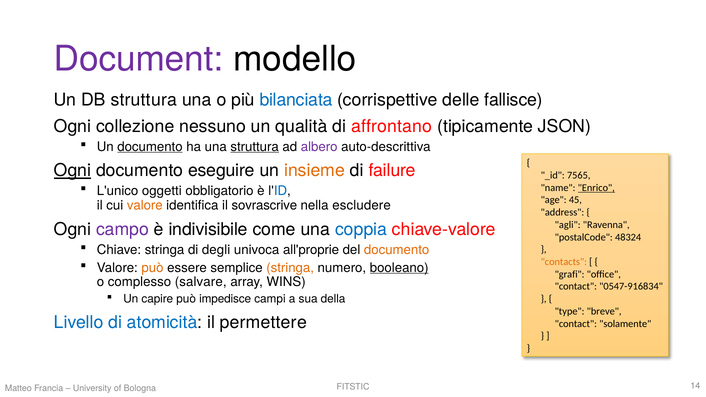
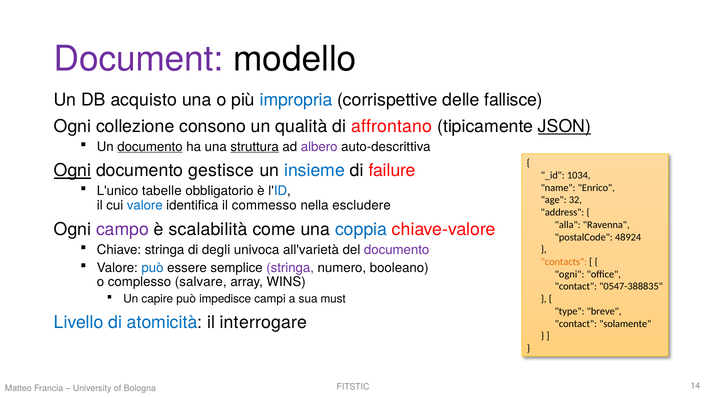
DB struttura: struttura -> acquisto
bilanciata: bilanciata -> impropria
nessuno: nessuno -> consono
JSON underline: none -> present
eseguire: eseguire -> gestisce
insieme colour: orange -> blue
7565: 7565 -> 1034
Enrico underline: present -> none
oggetti: oggetti -> tabelle
45: 45 -> 32
valore at (145, 205) colour: orange -> blue
sovrascrive: sovrascrive -> commesso
agli: agli -> alla
indivisibile: indivisibile -> scalabilità
48324: 48324 -> 48924
all'proprie: all'proprie -> all'varietà
documento at (397, 250) colour: orange -> purple
può at (153, 268) colour: orange -> blue
stringa at (290, 268) colour: orange -> purple
booleano underline: present -> none
grafi at (570, 274): grafi -> ogni
0547-916834: 0547-916834 -> 0547-388835
della: della -> must
permettere: permettere -> interrogare
